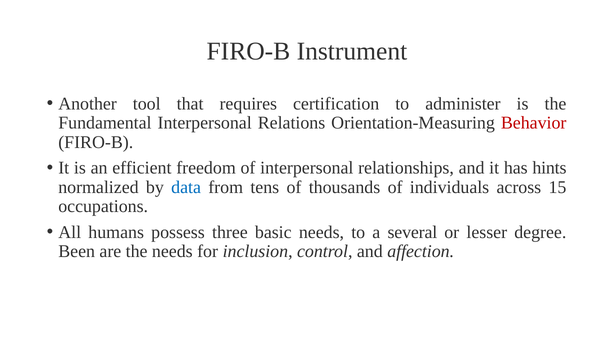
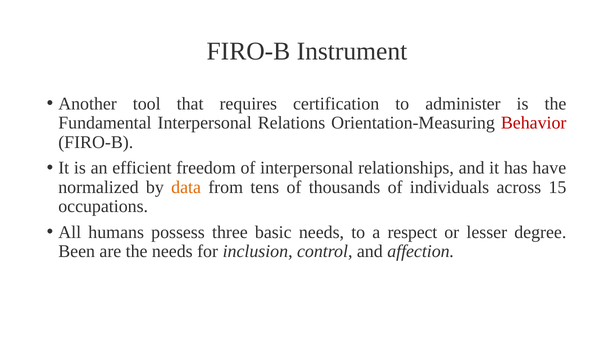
hints: hints -> have
data colour: blue -> orange
several: several -> respect
